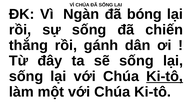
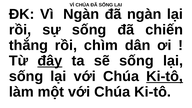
đã bóng: bóng -> ngàn
gánh: gánh -> chìm
đây underline: none -> present
